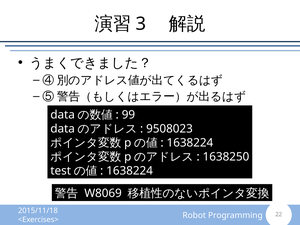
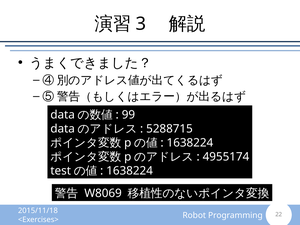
9508023: 9508023 -> 5288715
1638250: 1638250 -> 4955174
